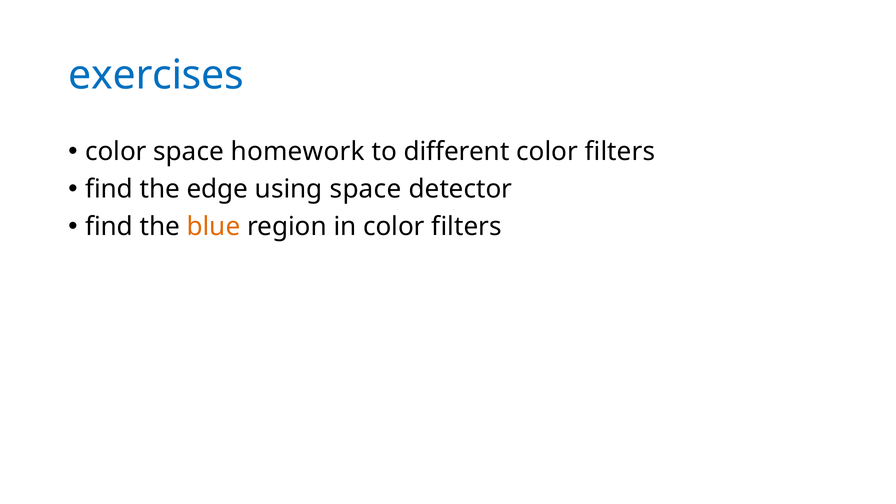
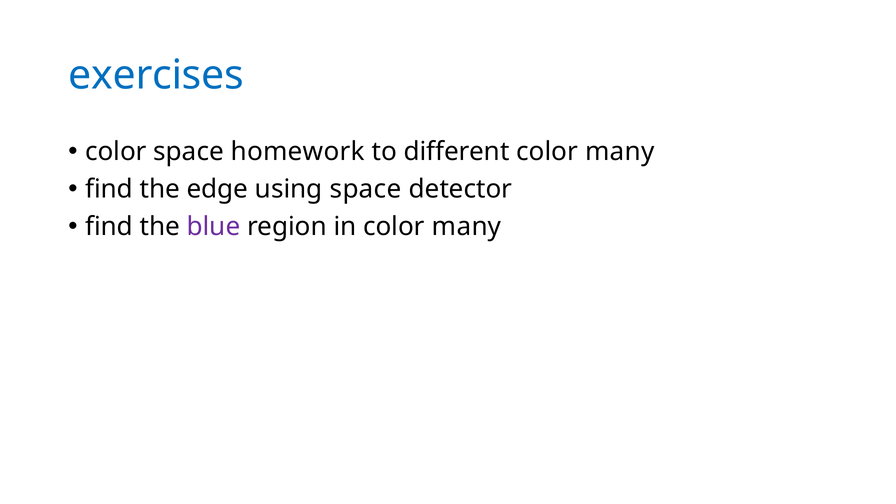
different color filters: filters -> many
blue colour: orange -> purple
in color filters: filters -> many
